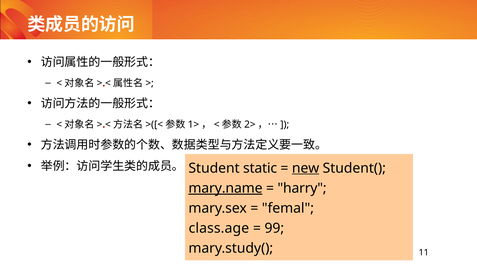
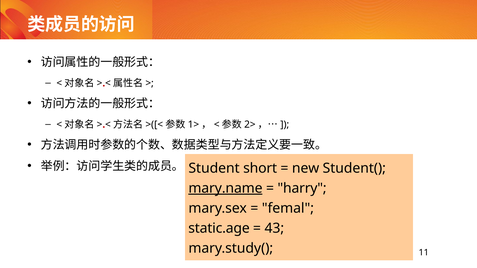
static: static -> short
new underline: present -> none
class.age: class.age -> static.age
99: 99 -> 43
